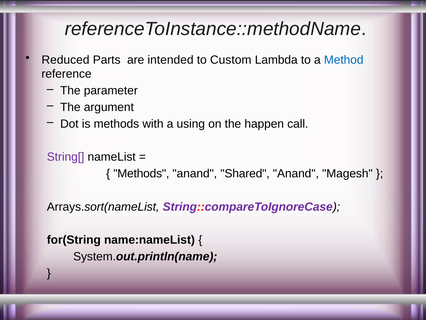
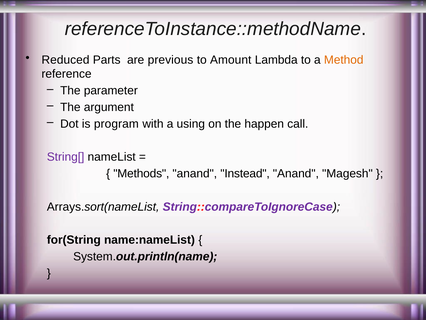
intended: intended -> previous
Custom: Custom -> Amount
Method colour: blue -> orange
is methods: methods -> program
Shared: Shared -> Instead
